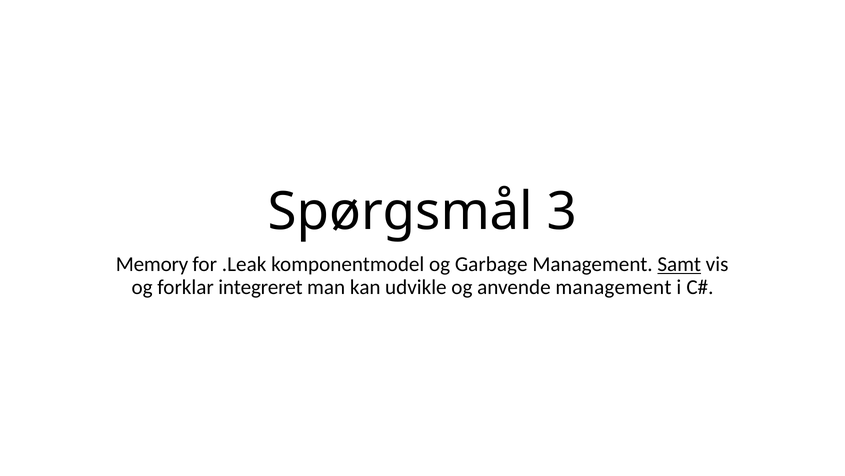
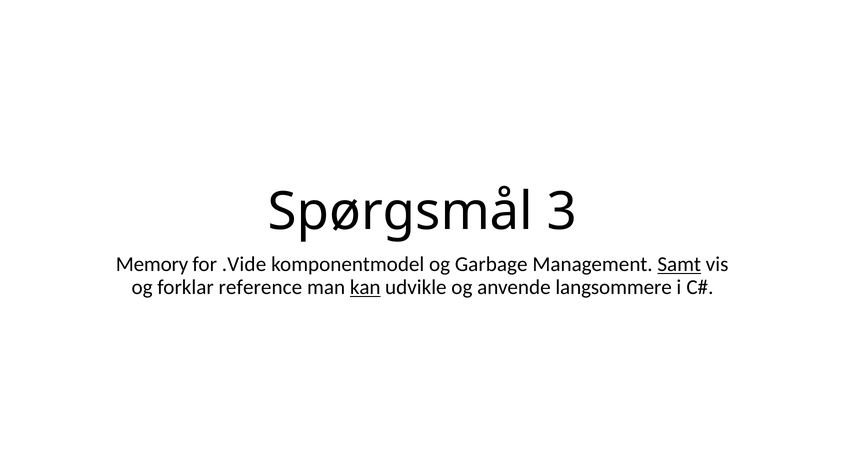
.Leak: .Leak -> .Vide
integreret: integreret -> reference
kan underline: none -> present
anvende management: management -> langsommere
